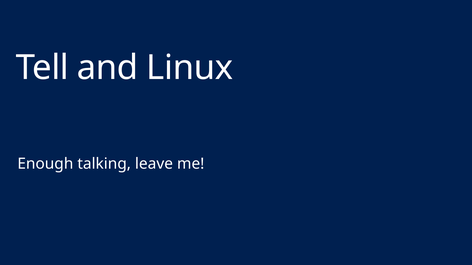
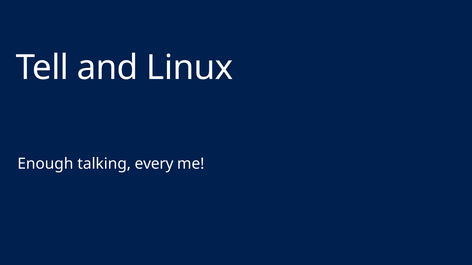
leave: leave -> every
